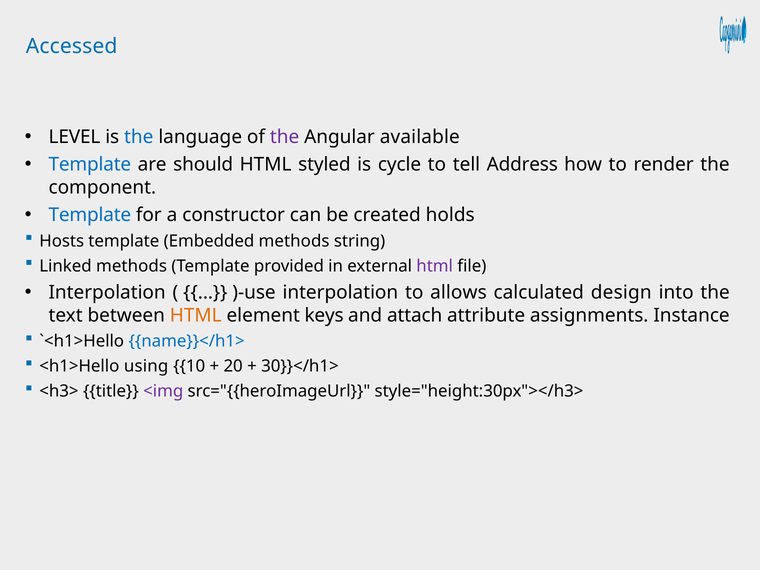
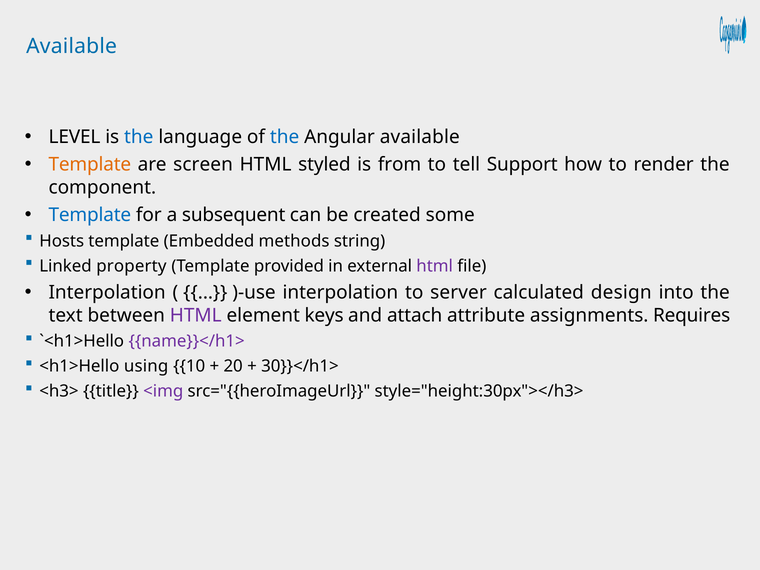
Accessed at (72, 46): Accessed -> Available
the at (285, 137) colour: purple -> blue
Template at (90, 165) colour: blue -> orange
should: should -> screen
cycle: cycle -> from
Address: Address -> Support
constructor: constructor -> subsequent
holds: holds -> some
Linked methods: methods -> property
allows: allows -> server
HTML at (196, 315) colour: orange -> purple
Instance: Instance -> Requires
name}}</h1> colour: blue -> purple
